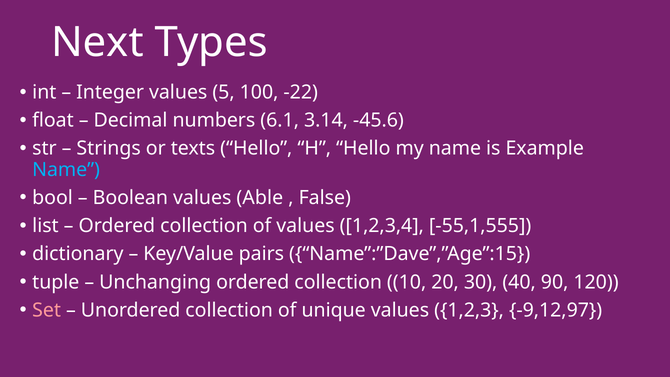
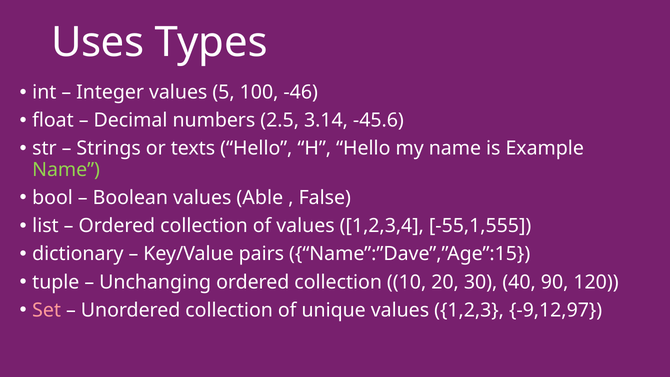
Next: Next -> Uses
-22: -22 -> -46
6.1: 6.1 -> 2.5
Name at (66, 170) colour: light blue -> light green
